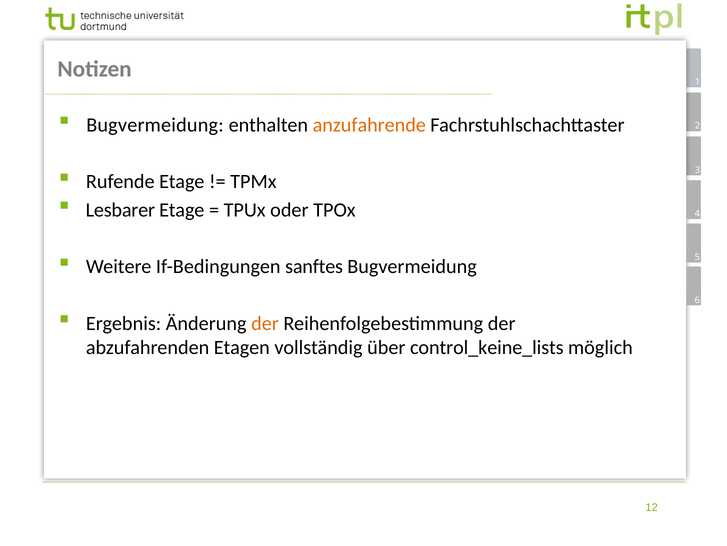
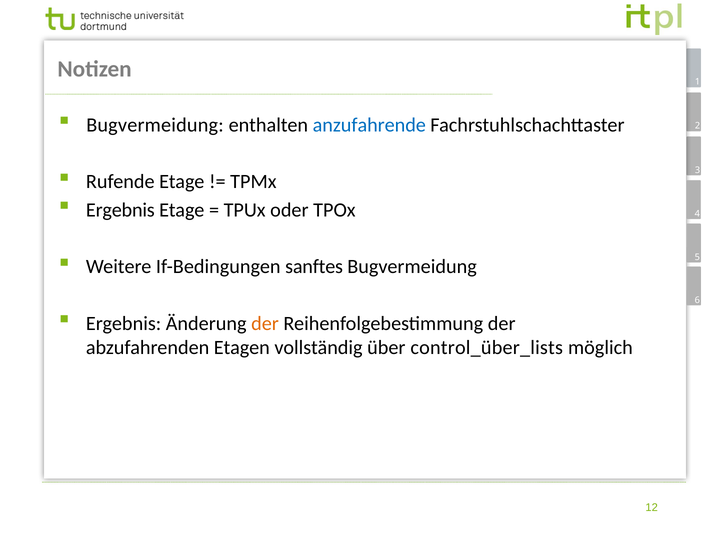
anzufahrende colour: orange -> blue
Lesbarer at (120, 210): Lesbarer -> Ergebnis
control_keine_lists: control_keine_lists -> control_über_lists
